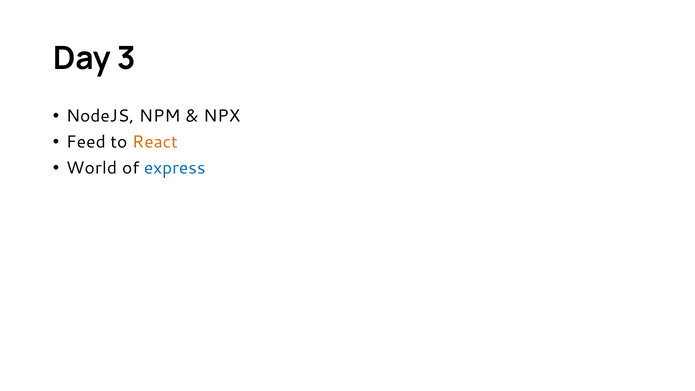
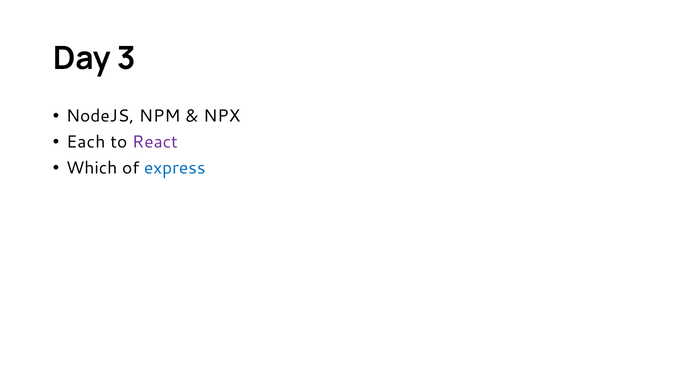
Feed: Feed -> Each
React colour: orange -> purple
World: World -> Which
